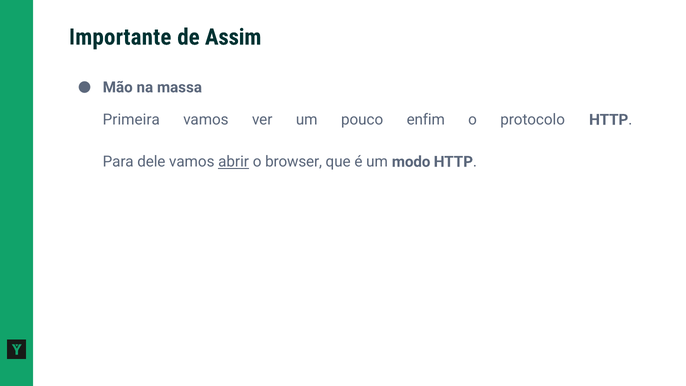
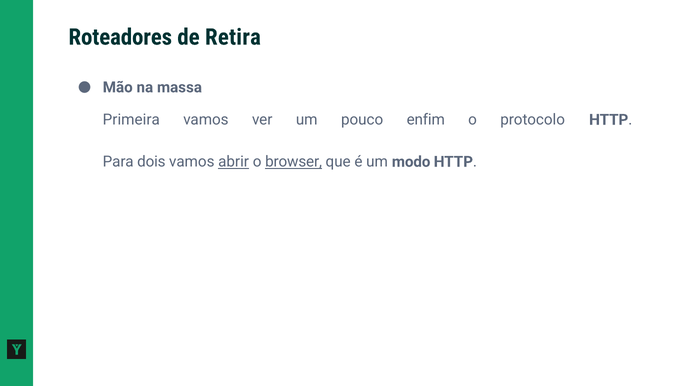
Importante: Importante -> Roteadores
Assim: Assim -> Retira
dele: dele -> dois
browser underline: none -> present
